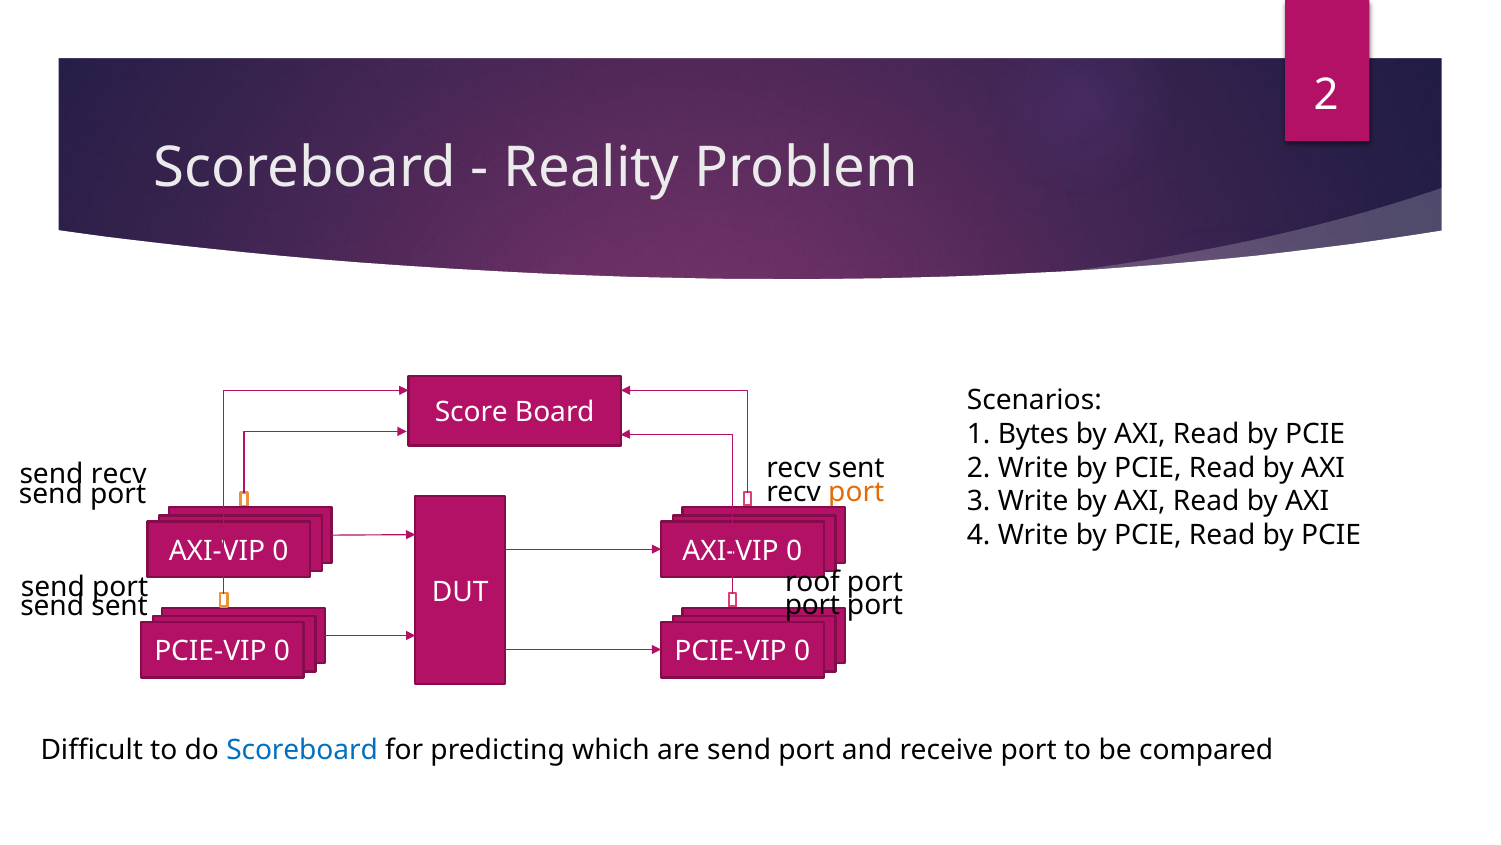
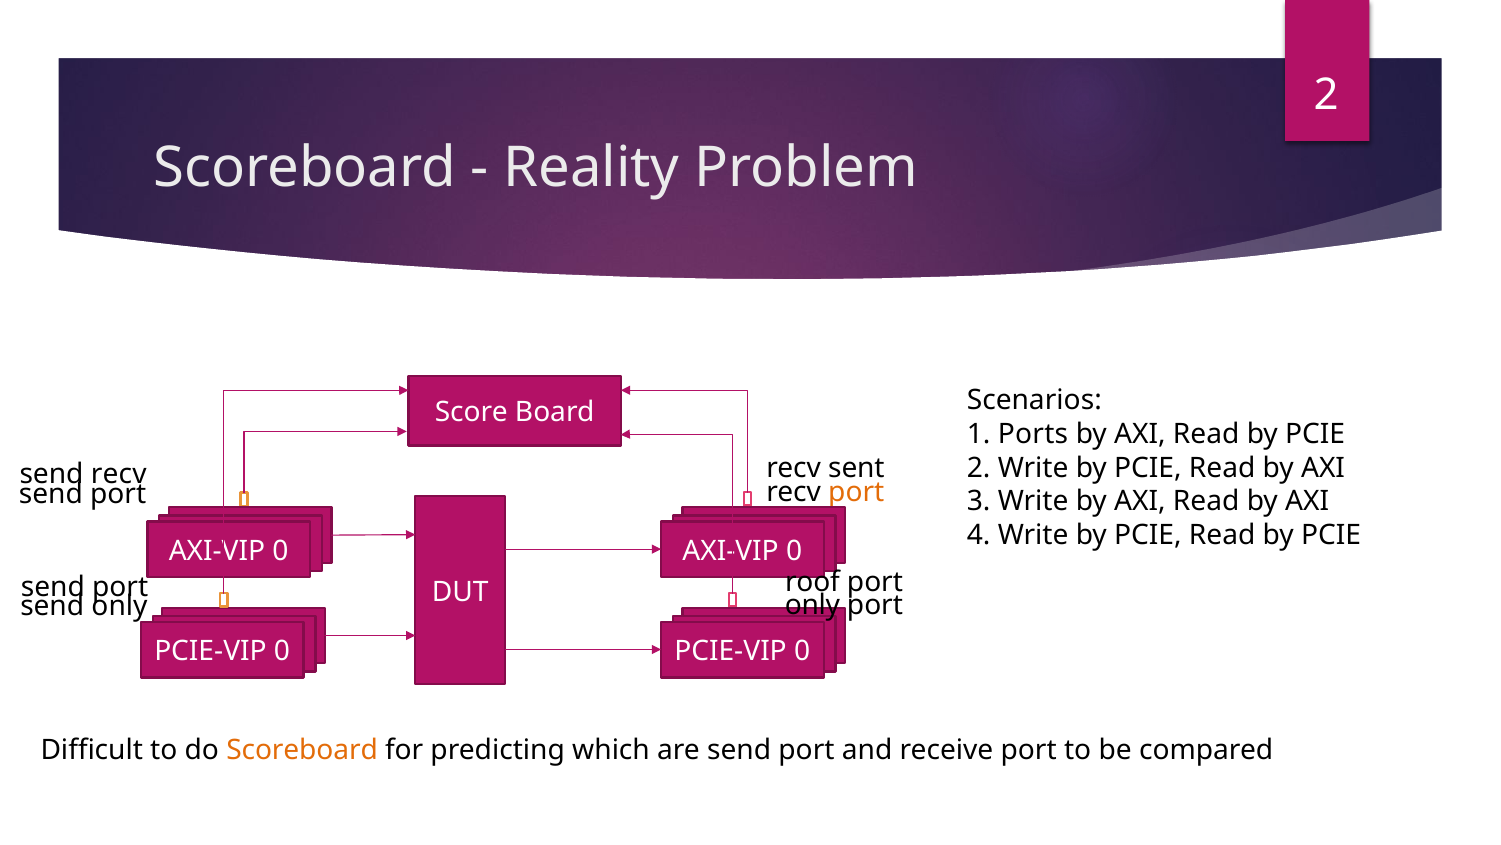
Bytes: Bytes -> Ports
port at (812, 605): port -> only
send sent: sent -> only
Scoreboard at (302, 749) colour: blue -> orange
